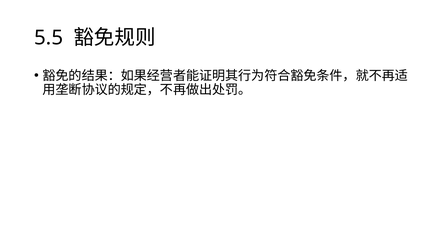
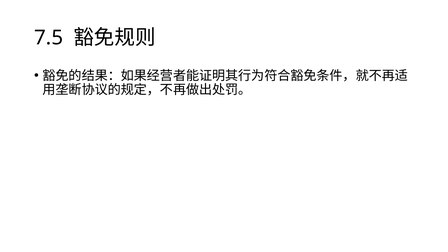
5.5: 5.5 -> 7.5
